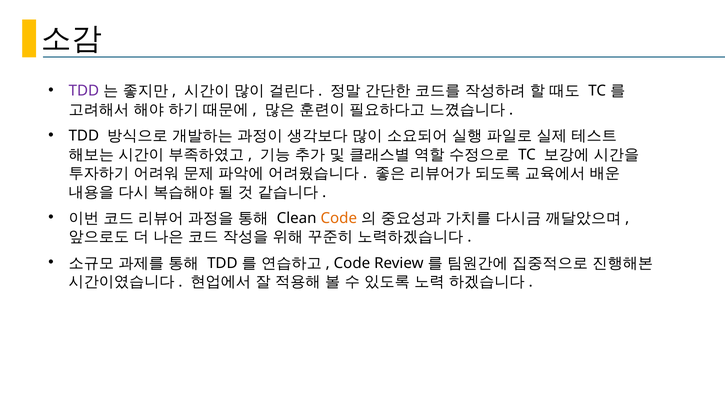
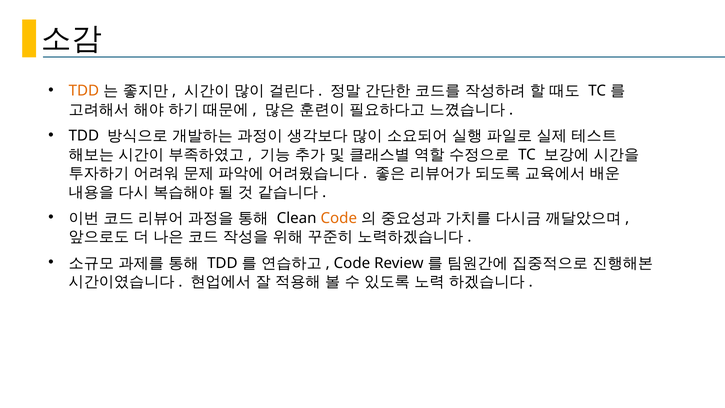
TDD at (84, 91) colour: purple -> orange
